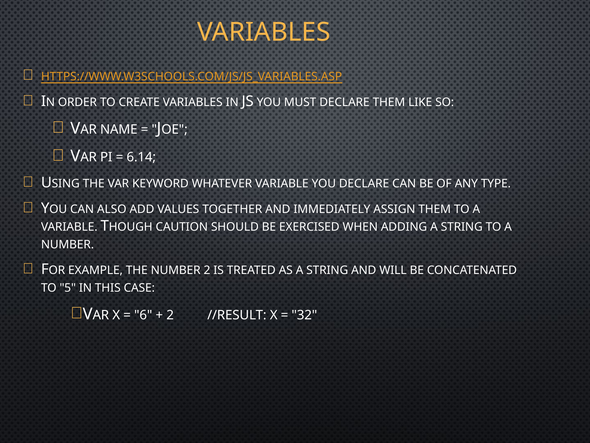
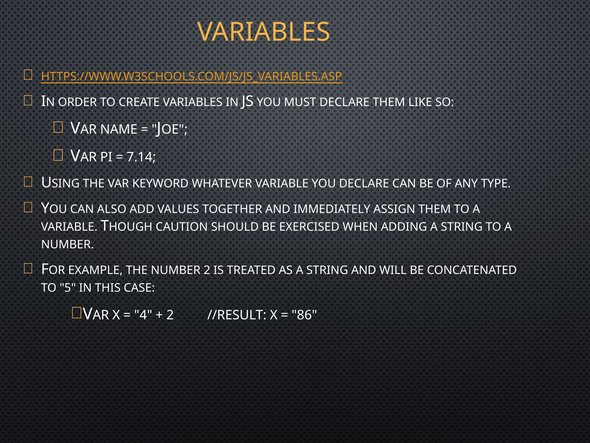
6.14: 6.14 -> 7.14
6: 6 -> 4
32: 32 -> 86
